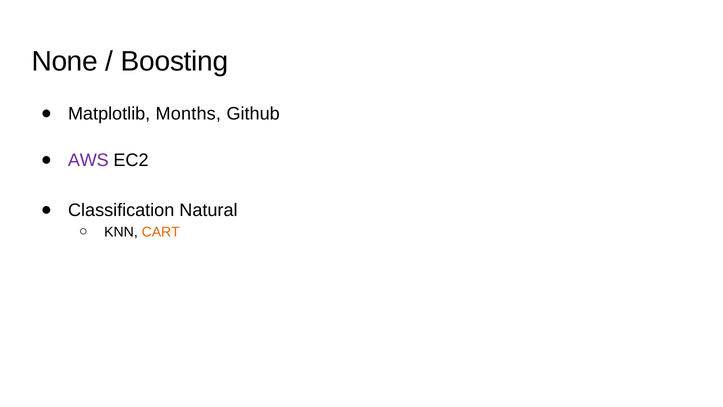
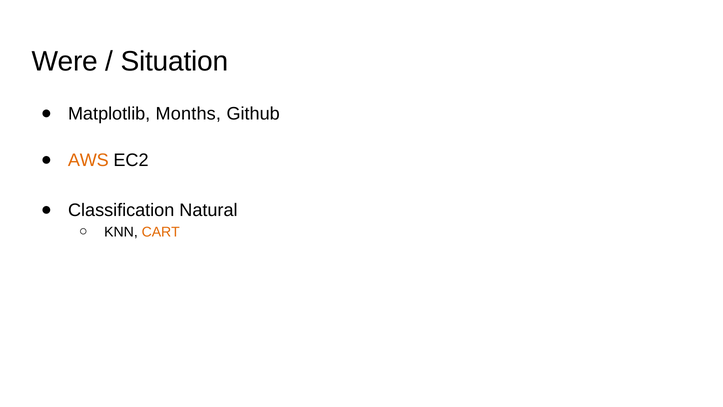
None: None -> Were
Boosting: Boosting -> Situation
AWS colour: purple -> orange
